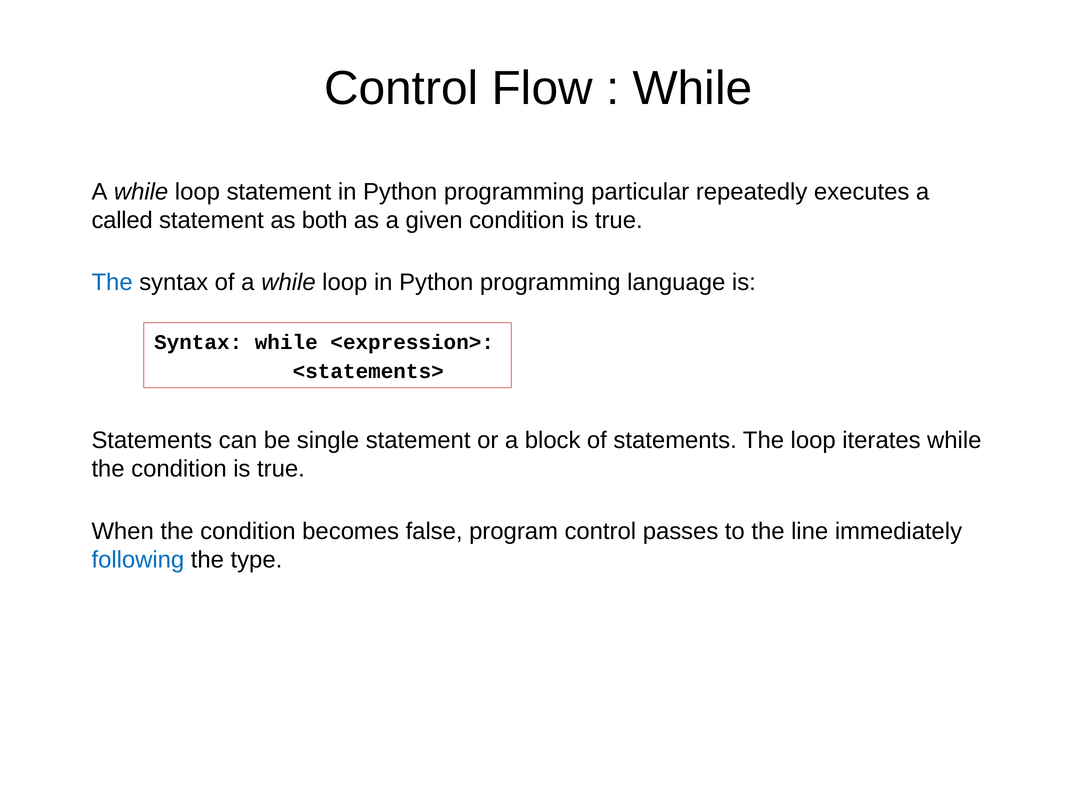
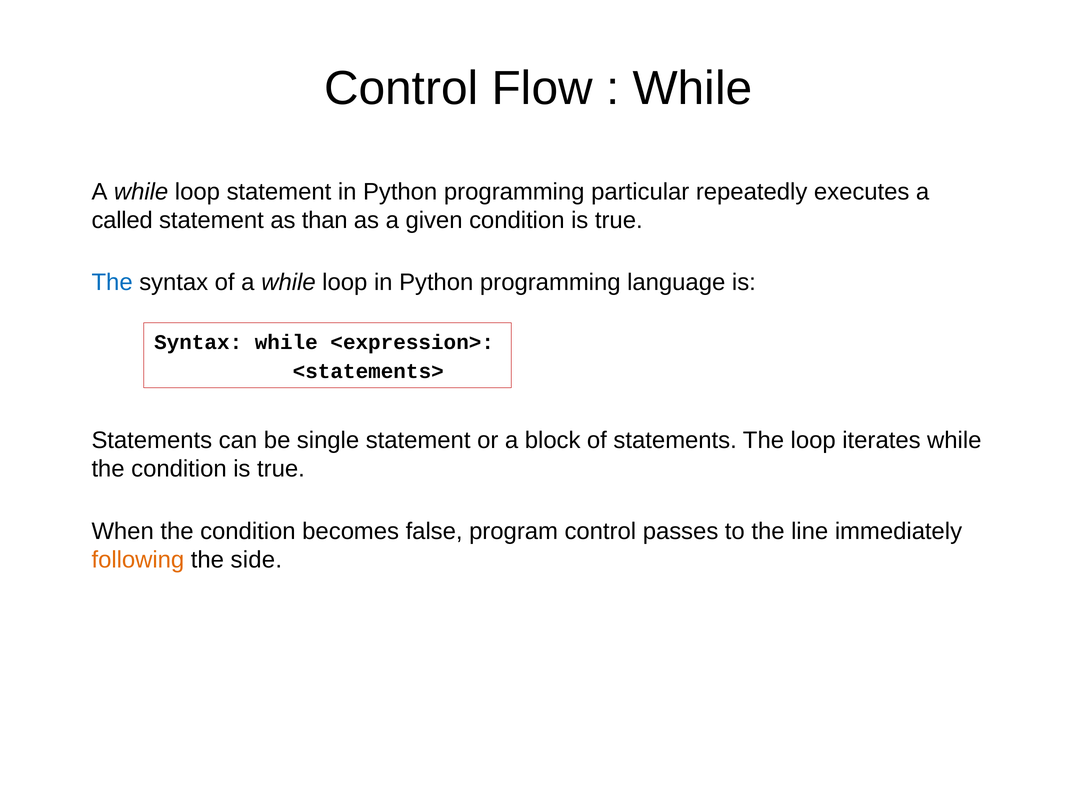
both: both -> than
following colour: blue -> orange
type: type -> side
